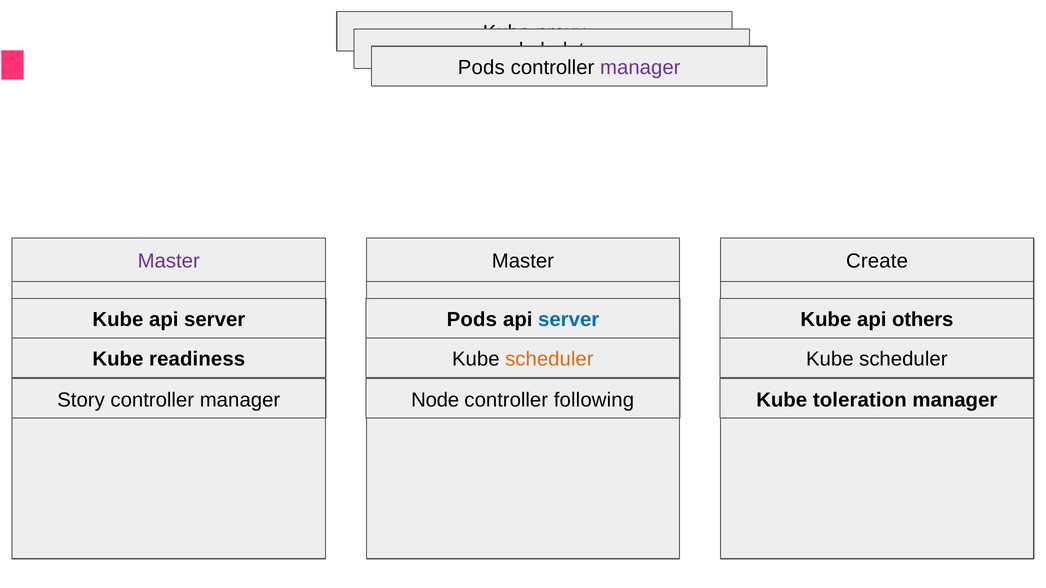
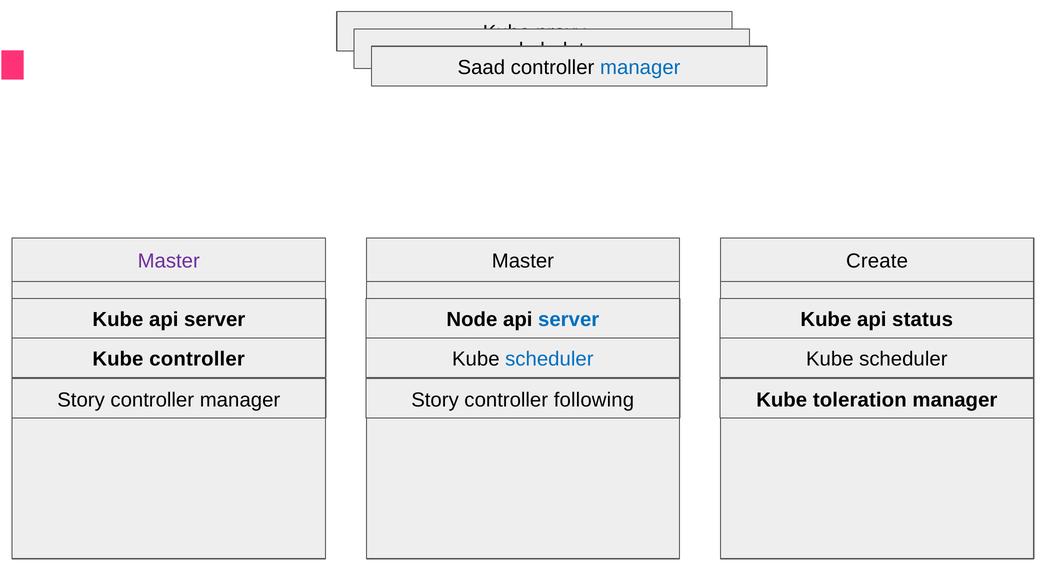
Pods at (481, 67): Pods -> Saad
manager at (640, 67) colour: purple -> blue
server Pods: Pods -> Node
others: others -> status
Kube readiness: readiness -> controller
scheduler at (549, 359) colour: orange -> blue
manager Node: Node -> Story
